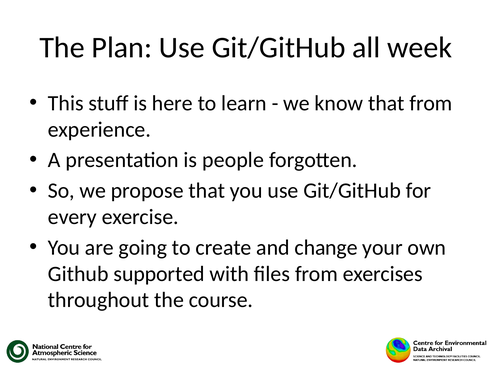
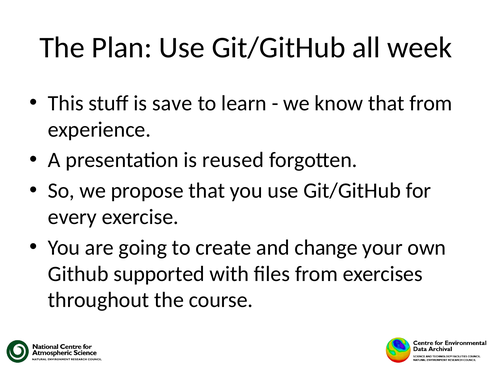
here: here -> save
people: people -> reused
